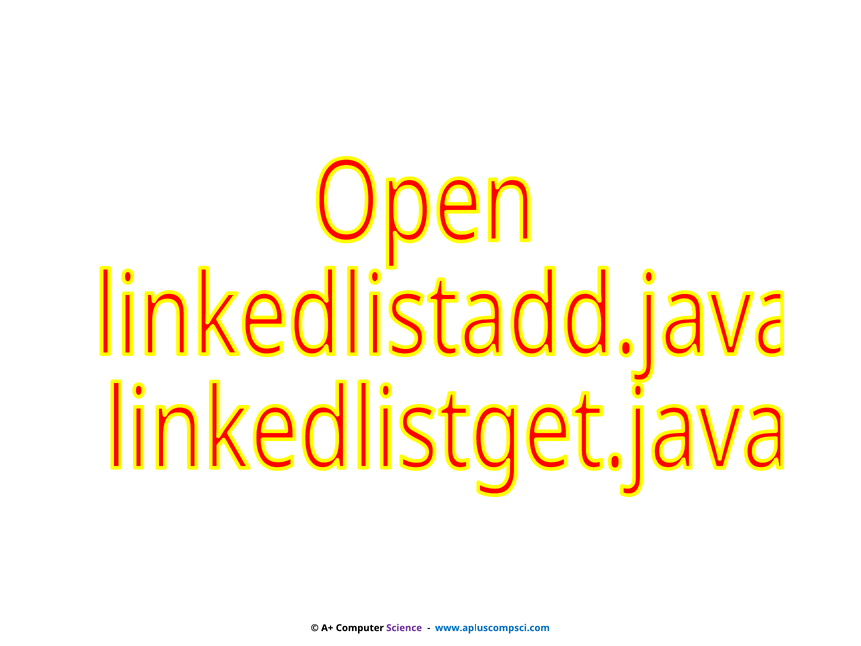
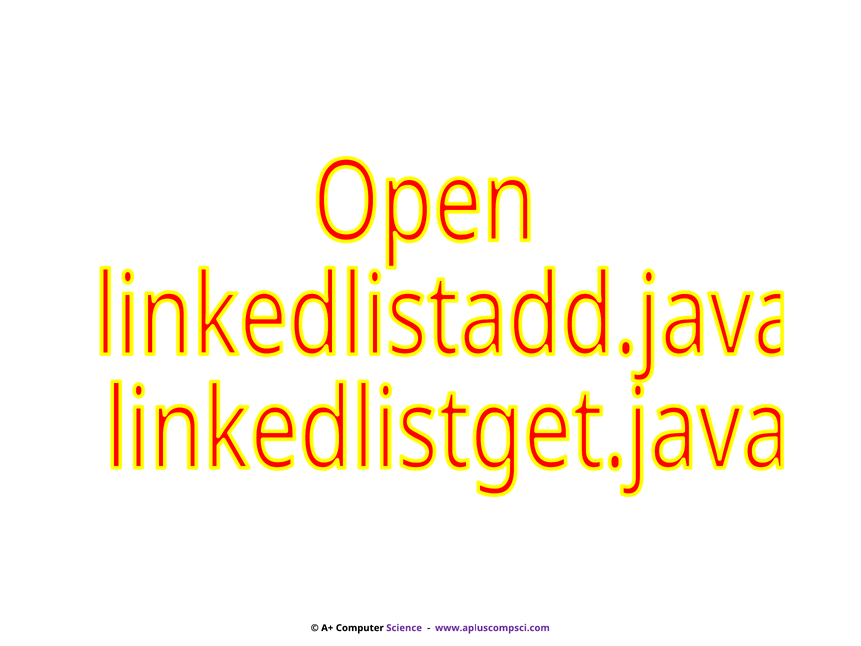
www.apluscompsci.com colour: blue -> purple
